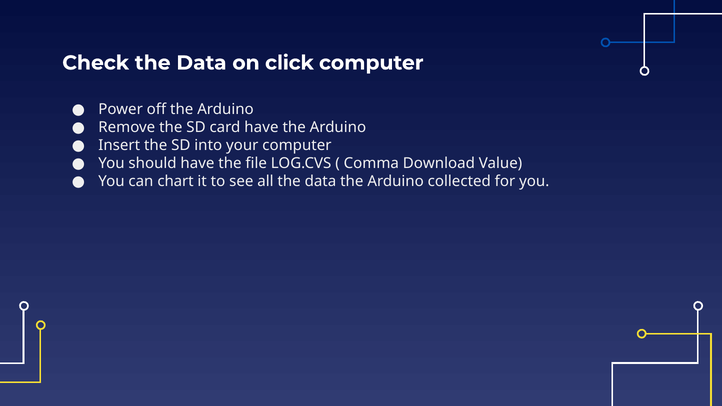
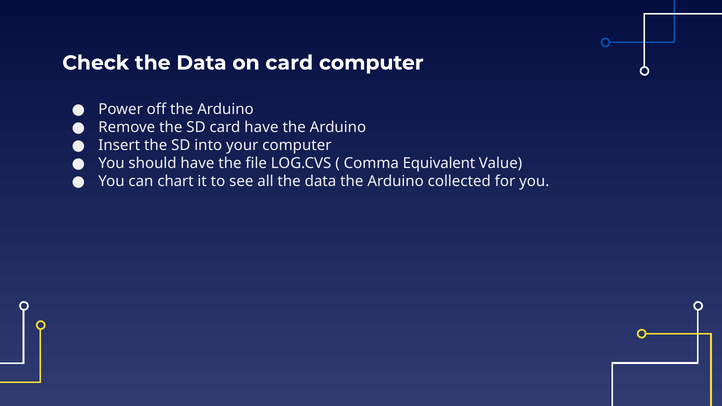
on click: click -> card
Download: Download -> Equivalent
